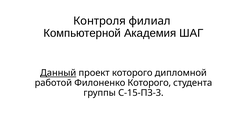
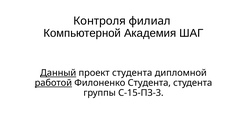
проект которого: которого -> студента
работой underline: none -> present
Филоненко Которого: Которого -> Студента
